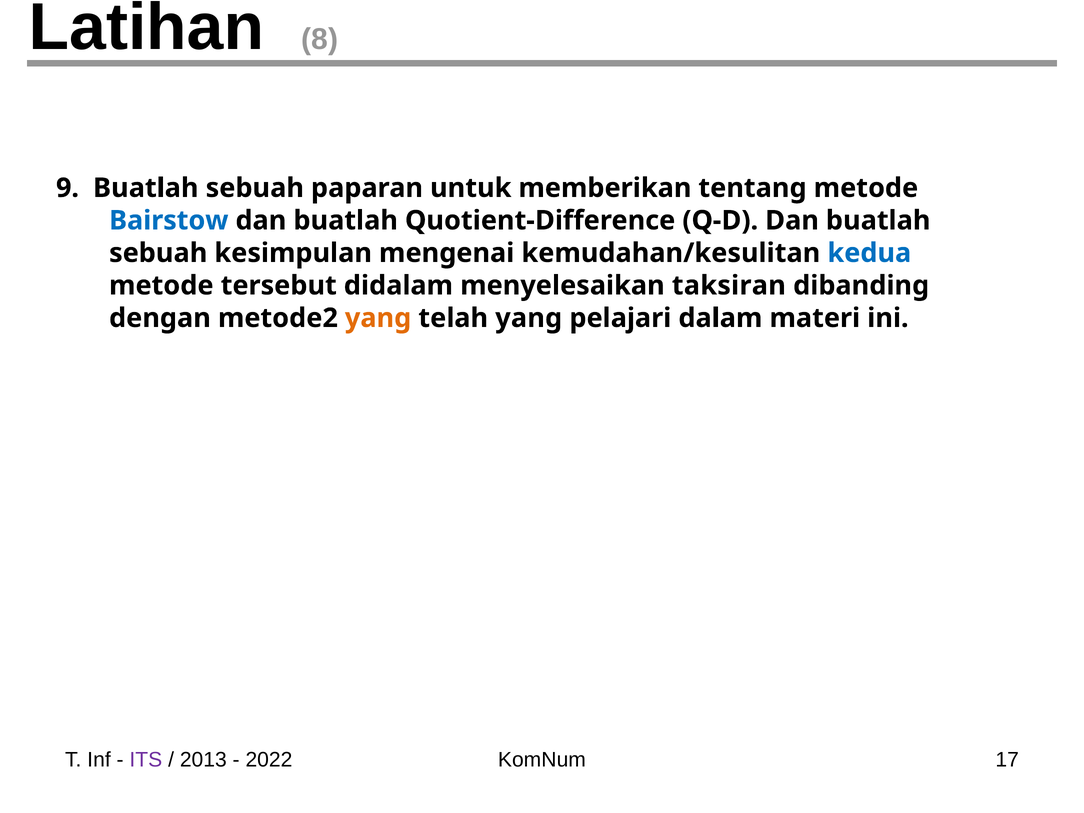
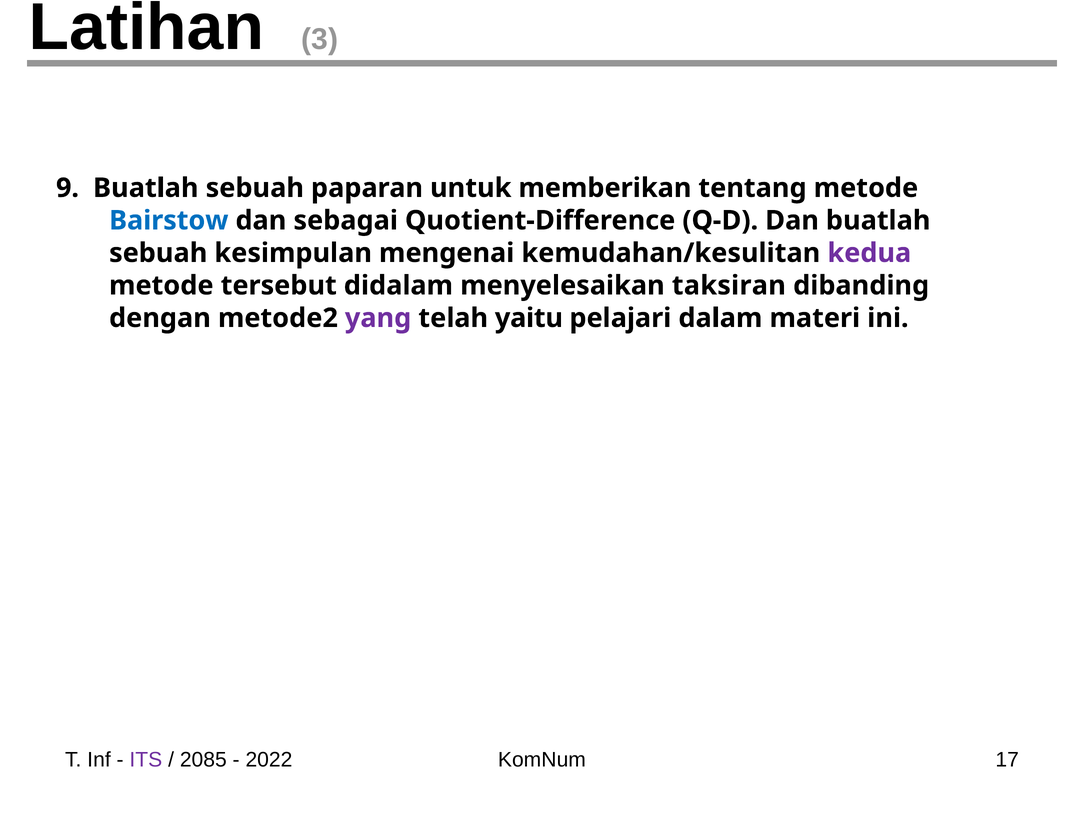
8: 8 -> 3
buatlah at (346, 220): buatlah -> sebagai
kedua colour: blue -> purple
yang at (378, 318) colour: orange -> purple
telah yang: yang -> yaitu
2013: 2013 -> 2085
